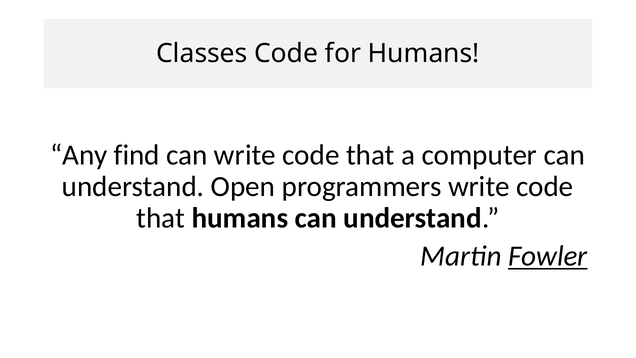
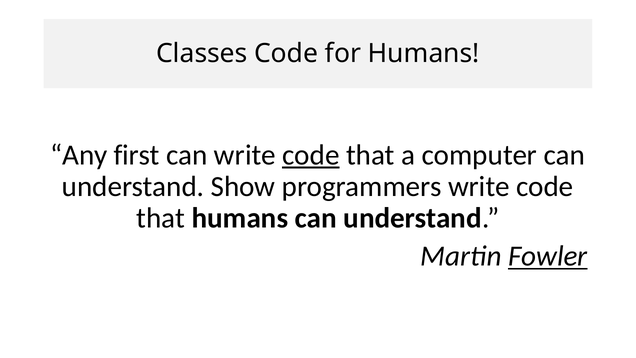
find: find -> first
code at (311, 155) underline: none -> present
Open: Open -> Show
